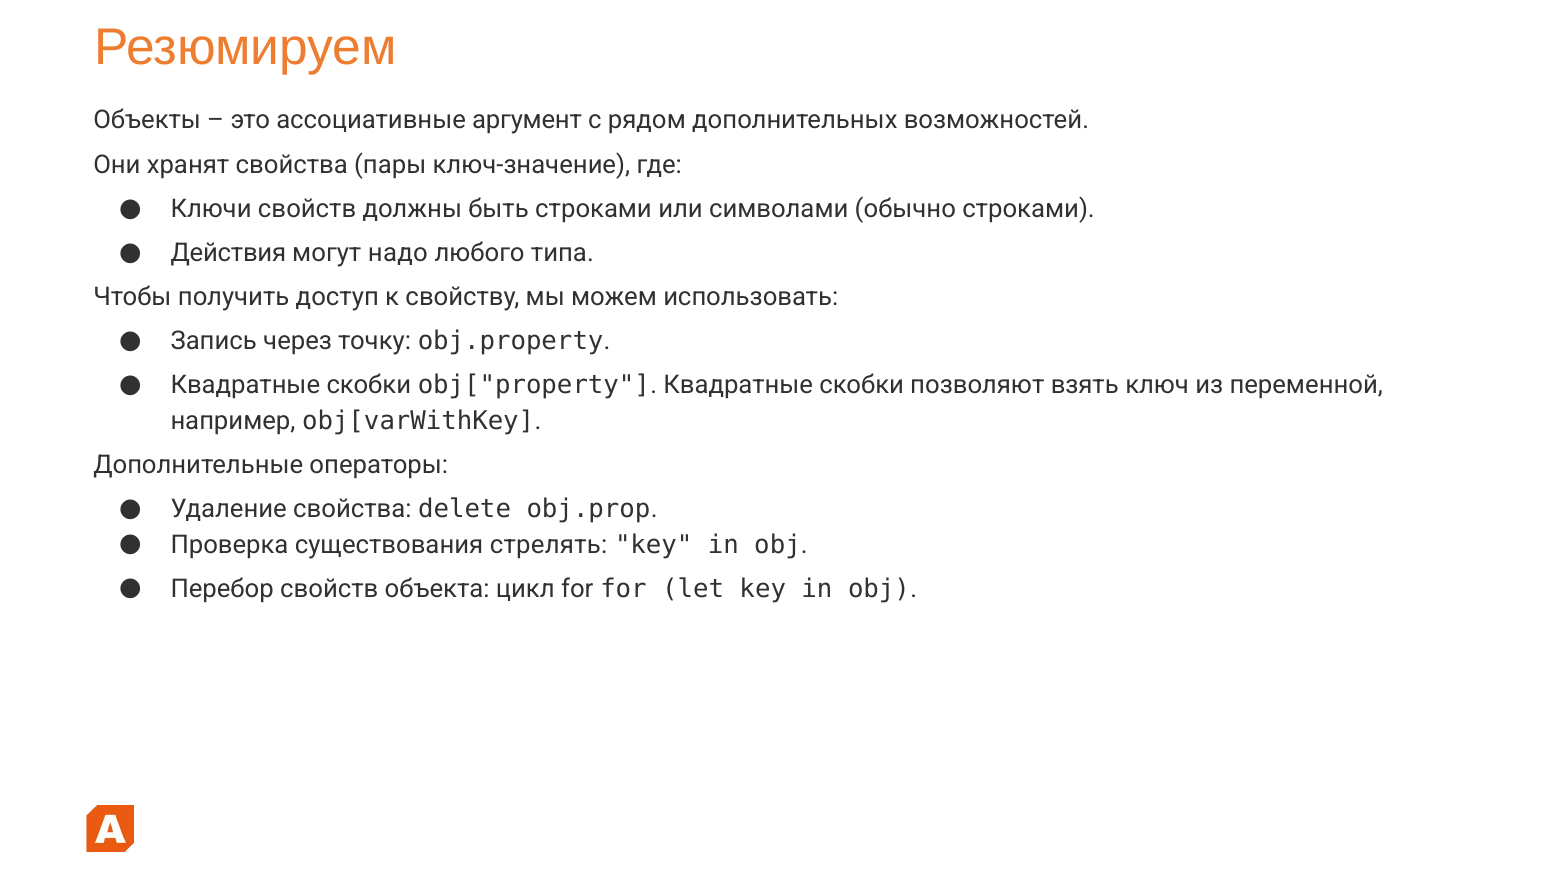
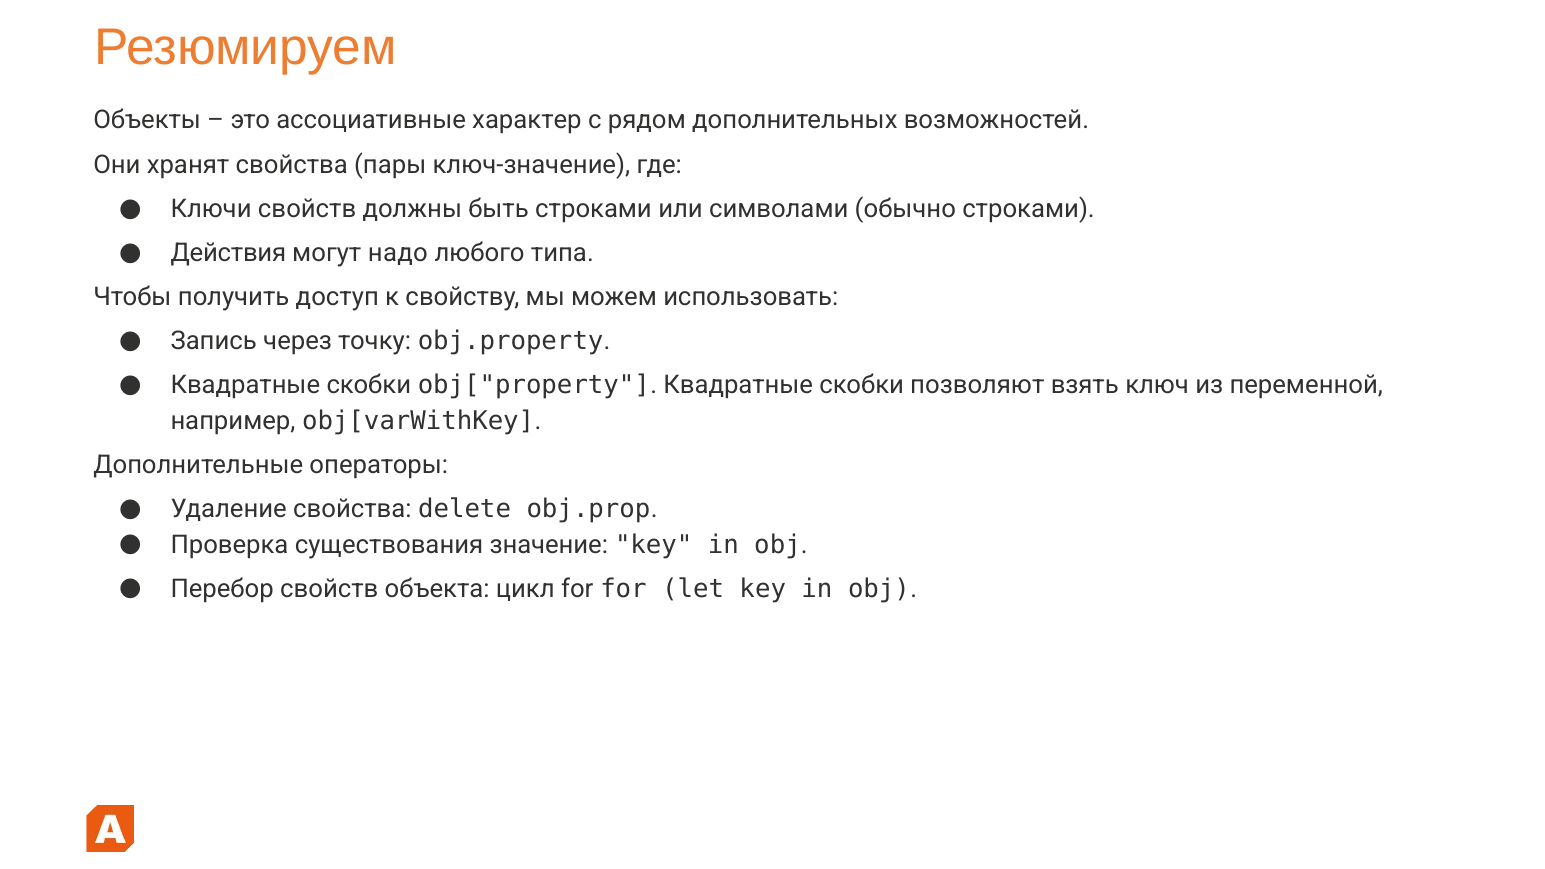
аргумент: аргумент -> характер
стрелять: стрелять -> значение
